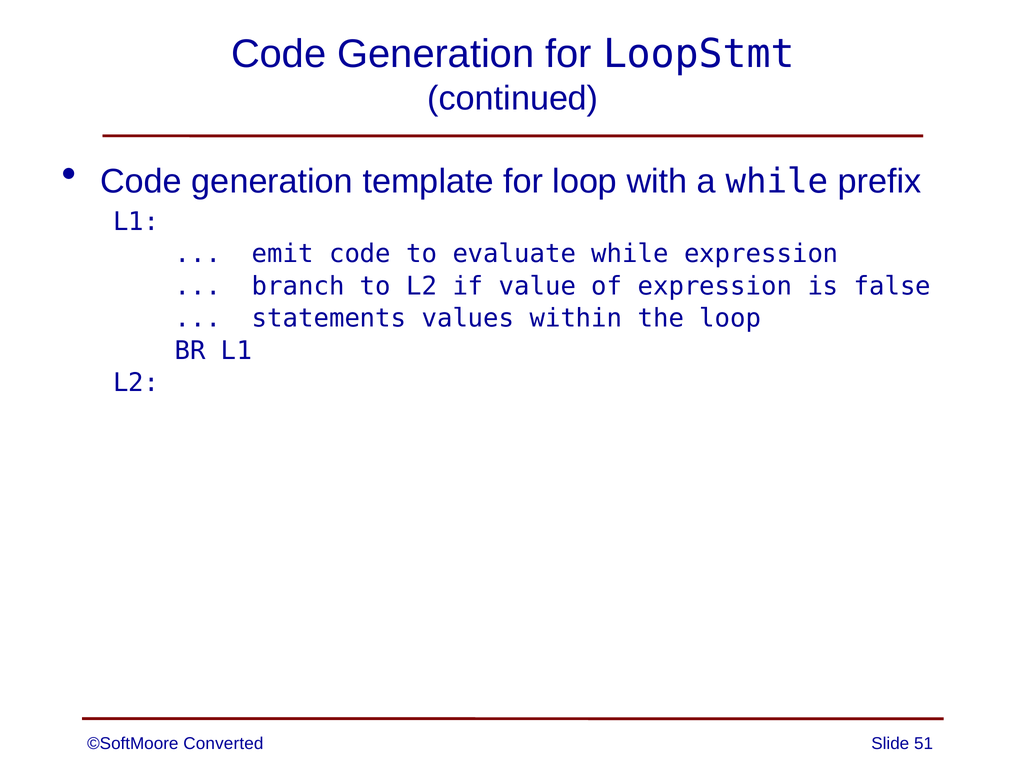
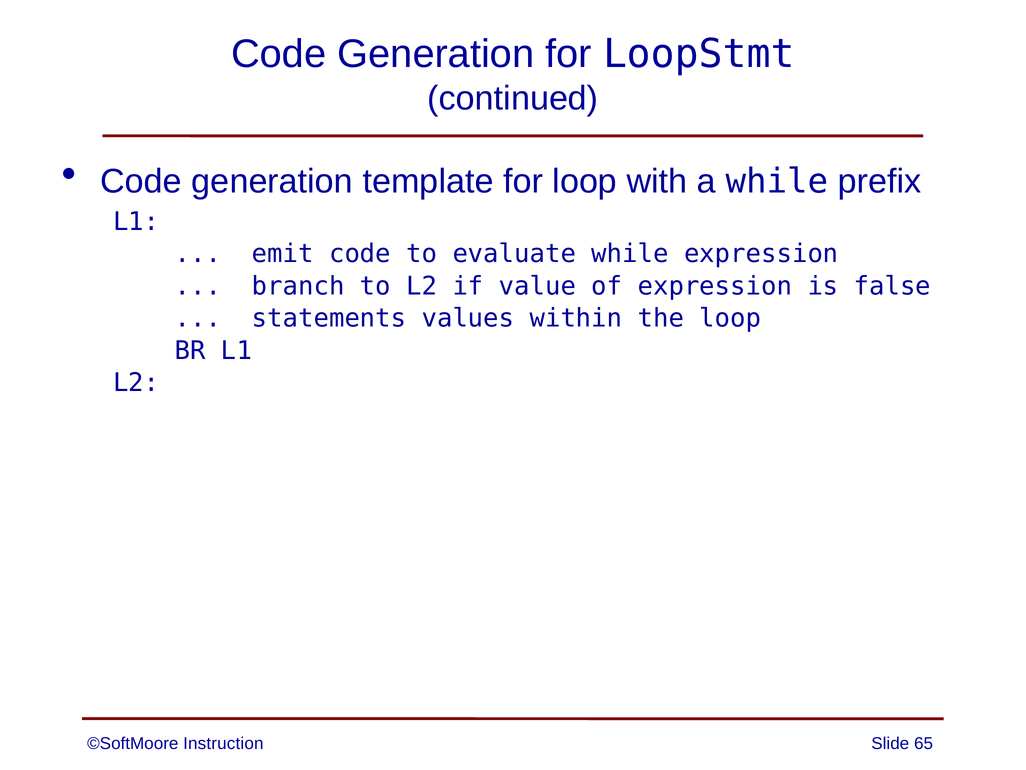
Converted: Converted -> Instruction
51: 51 -> 65
